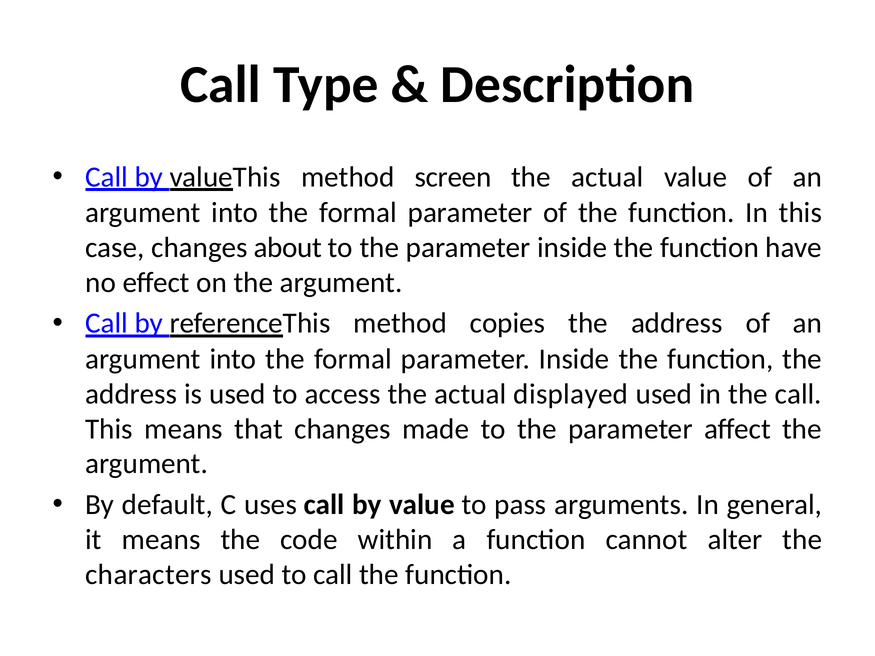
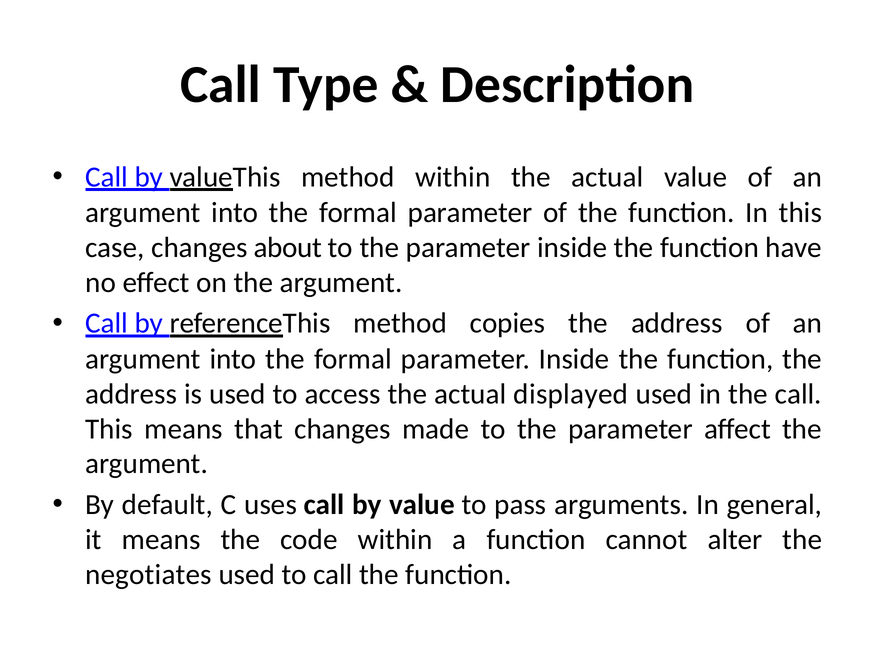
method screen: screen -> within
characters: characters -> negotiates
